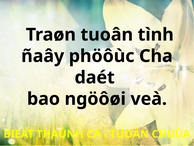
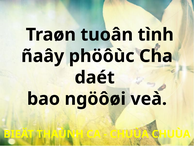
TUOÂN at (129, 134): TUOÂN -> CHUÙA
